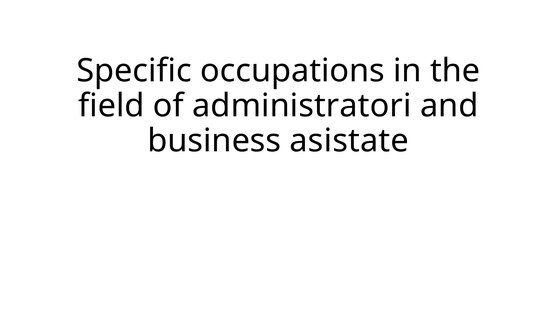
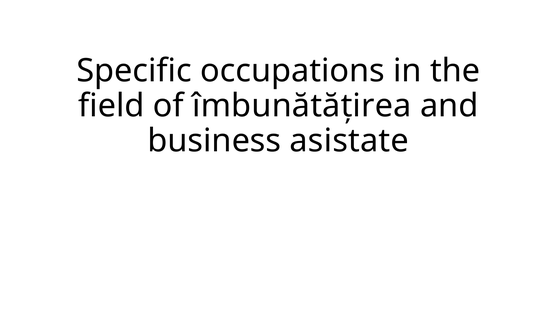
administratori: administratori -> îmbunătăţirea
